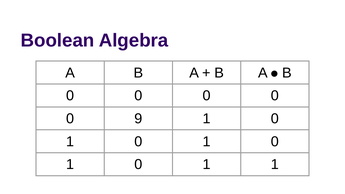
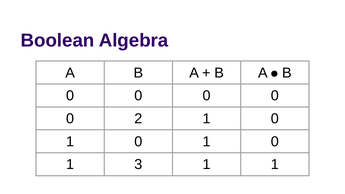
9: 9 -> 2
0 at (138, 164): 0 -> 3
